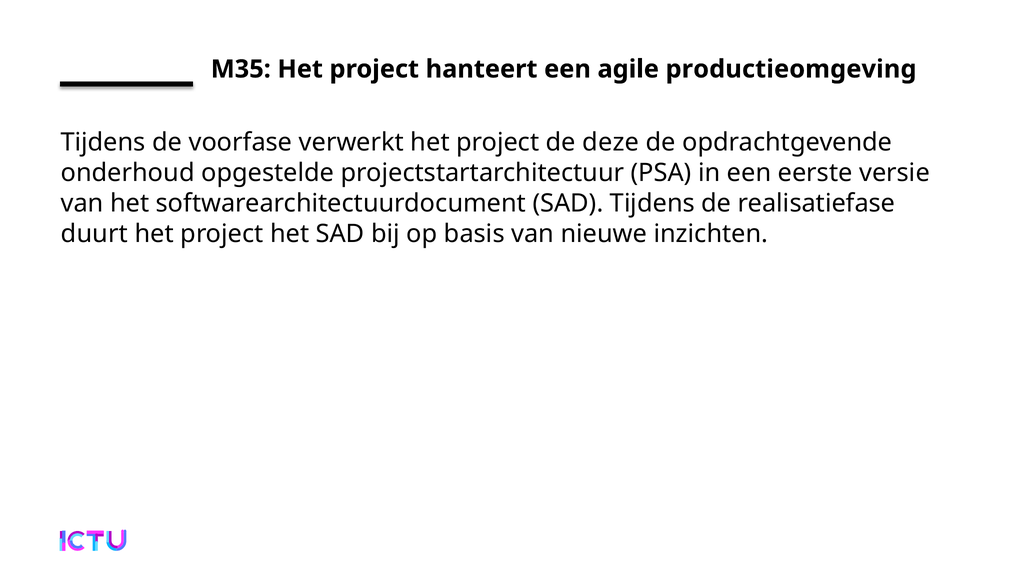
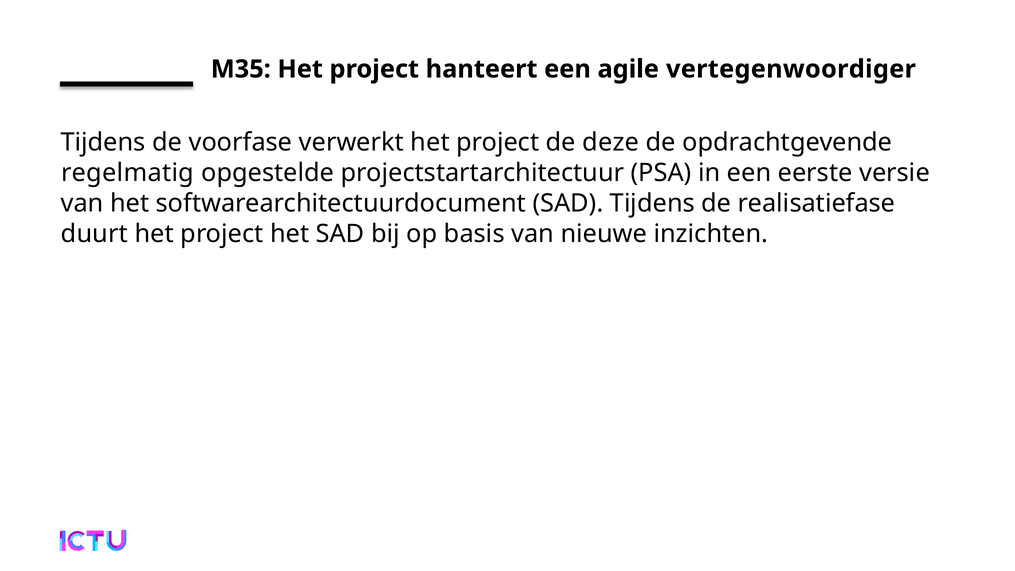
productieomgeving: productieomgeving -> vertegenwoordiger
onderhoud: onderhoud -> regelmatig
